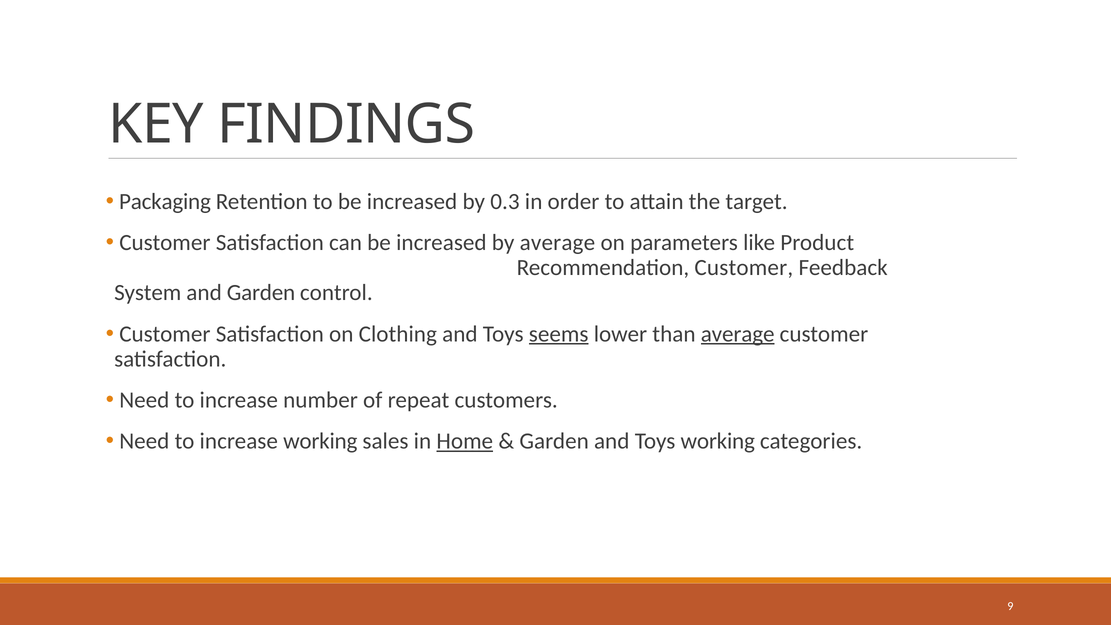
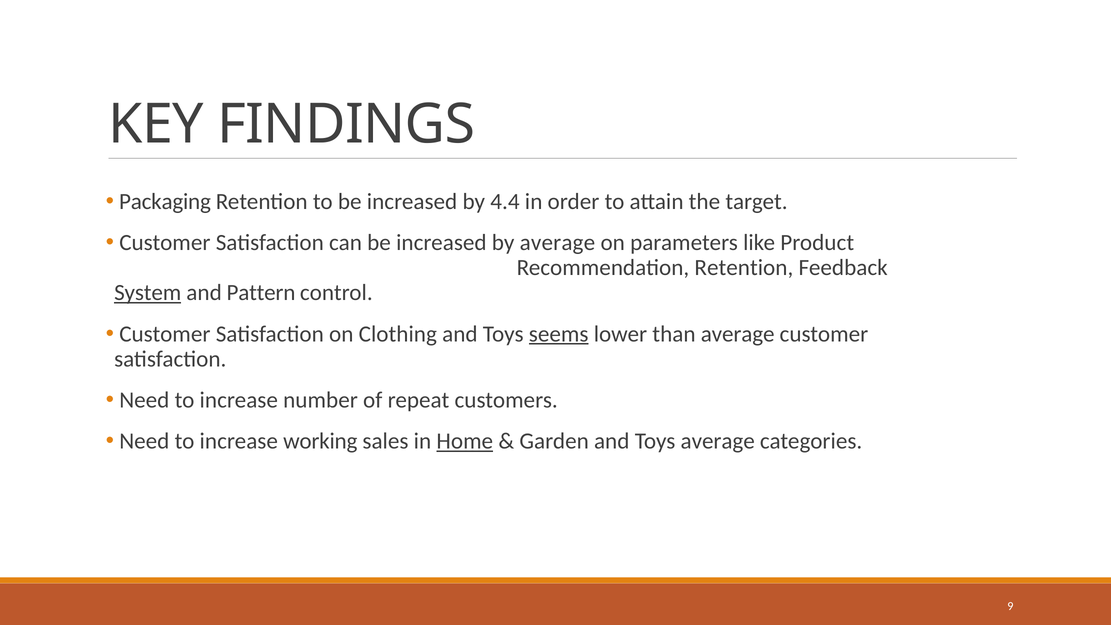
0.3: 0.3 -> 4.4
Recommendation Customer: Customer -> Retention
System underline: none -> present
and Garden: Garden -> Pattern
average at (738, 334) underline: present -> none
Toys working: working -> average
